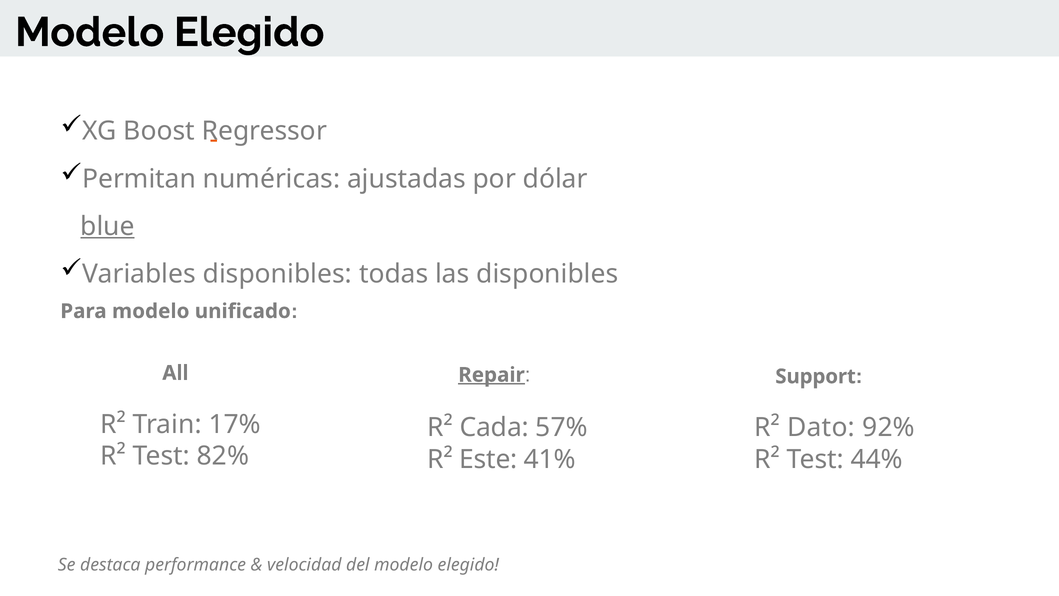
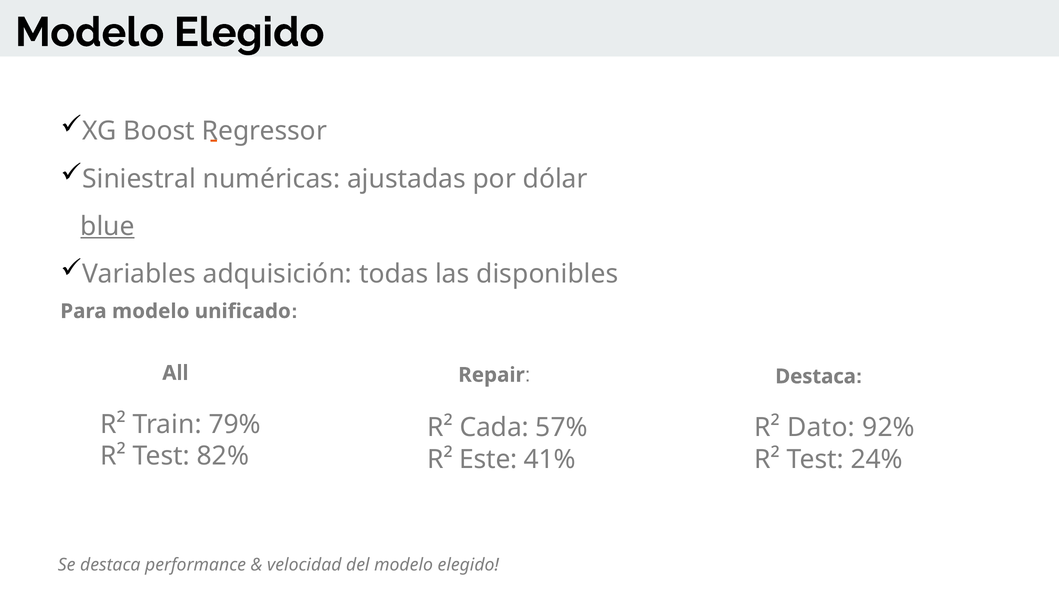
Permitan: Permitan -> Siniestral
Variables disponibles: disponibles -> adquisición
Repair underline: present -> none
Support at (816, 376): Support -> Destaca
17%: 17% -> 79%
44%: 44% -> 24%
